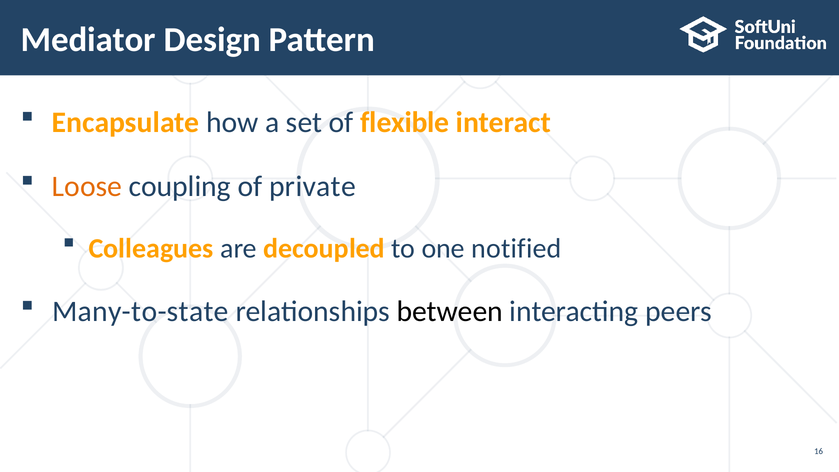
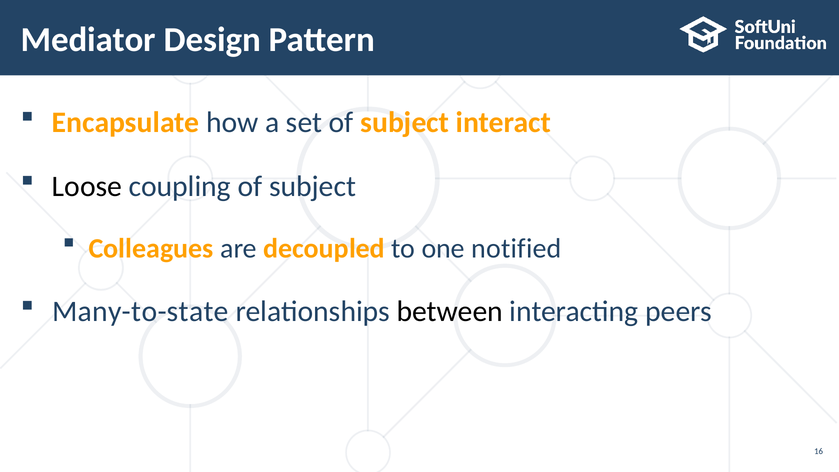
set of flexible: flexible -> subject
Loose colour: orange -> black
coupling of private: private -> subject
